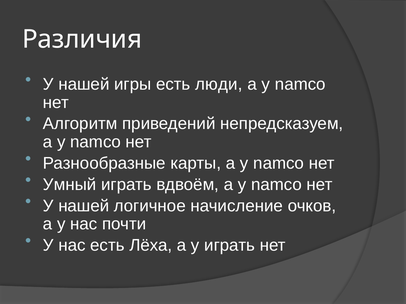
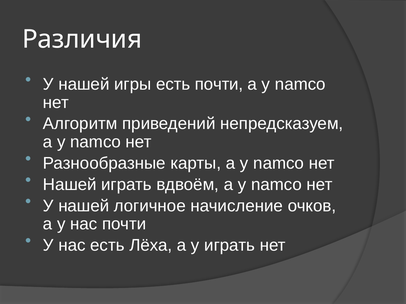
есть люди: люди -> почти
Умный at (70, 185): Умный -> Нашей
